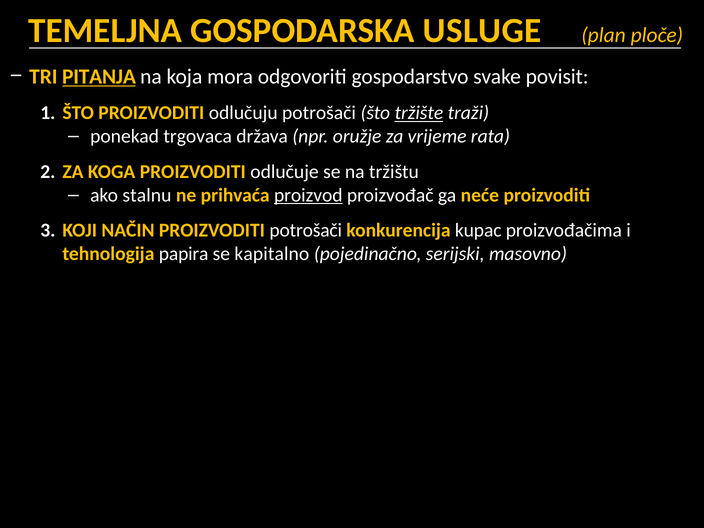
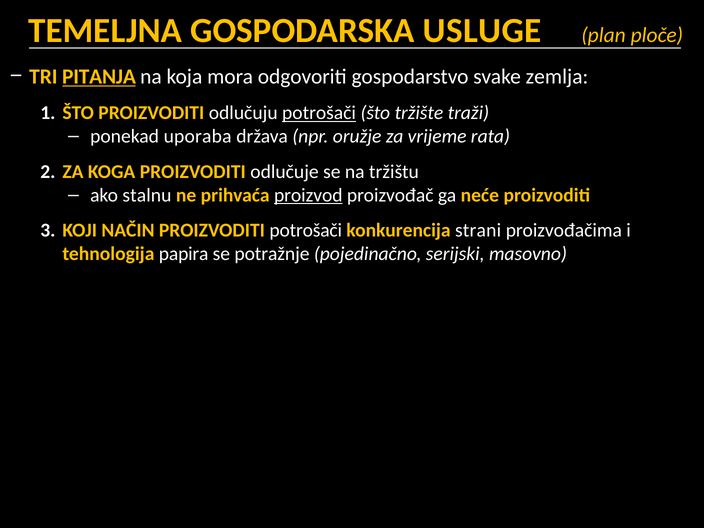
povisit: povisit -> zemlja
potrošači at (319, 113) underline: none -> present
tržište underline: present -> none
trgovaca: trgovaca -> uporaba
kupac: kupac -> strani
kapitalno: kapitalno -> potražnje
